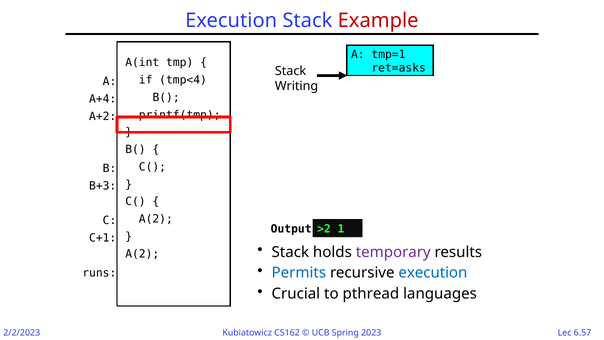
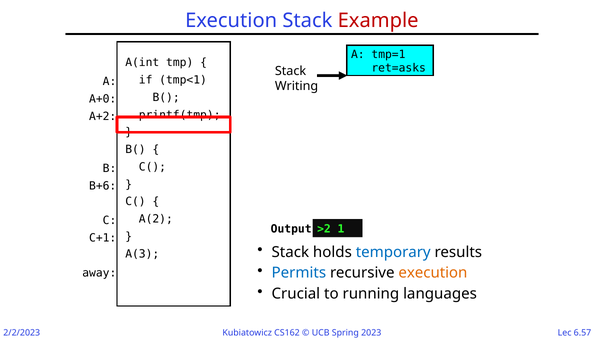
tmp<4: tmp<4 -> tmp<1
A+4: A+4 -> A+0
B+3: B+3 -> B+6
temporary colour: purple -> blue
A(2 at (142, 254): A(2 -> A(3
execution at (433, 273) colour: blue -> orange
runs: runs -> away
pthread: pthread -> running
